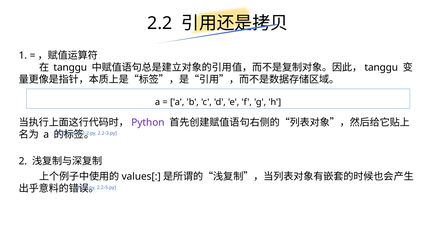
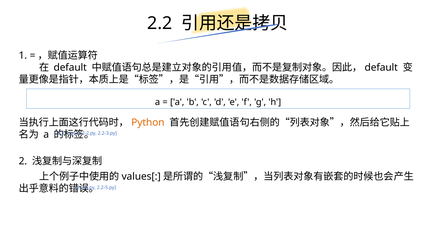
tanggu at (70, 68): tanggu -> default
tanggu at (381, 68): tanggu -> default
Python colour: purple -> orange
